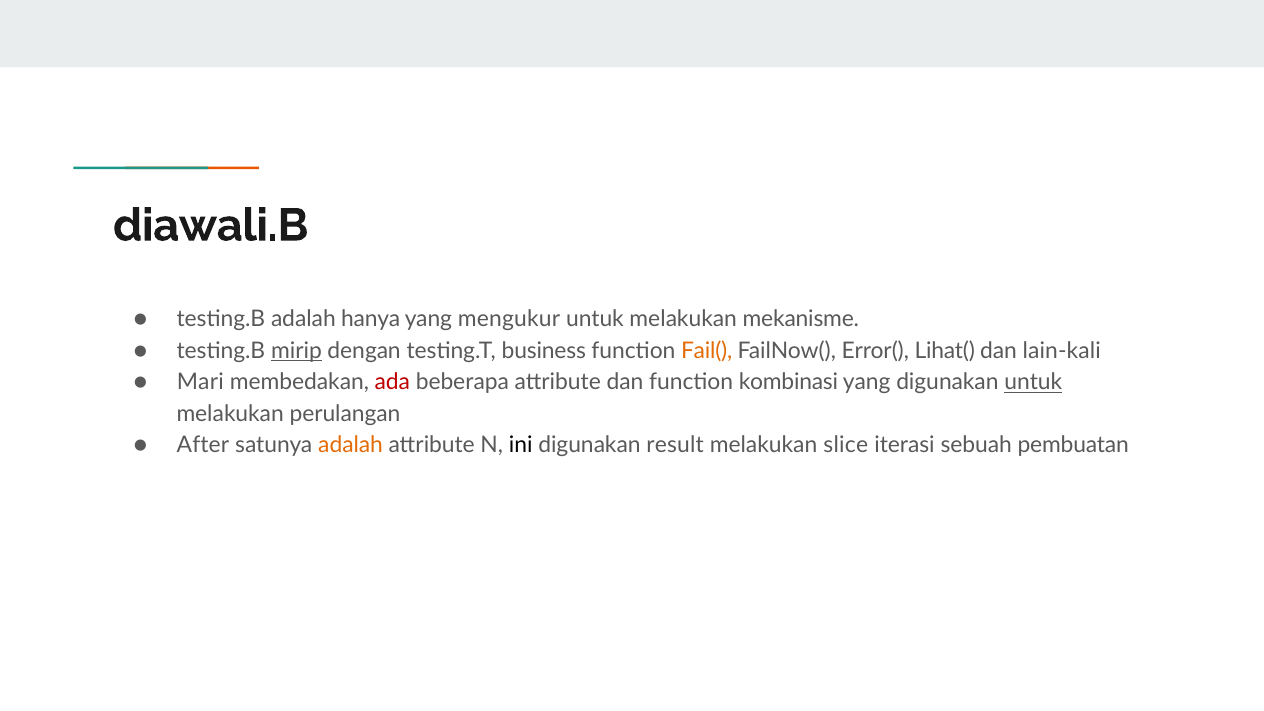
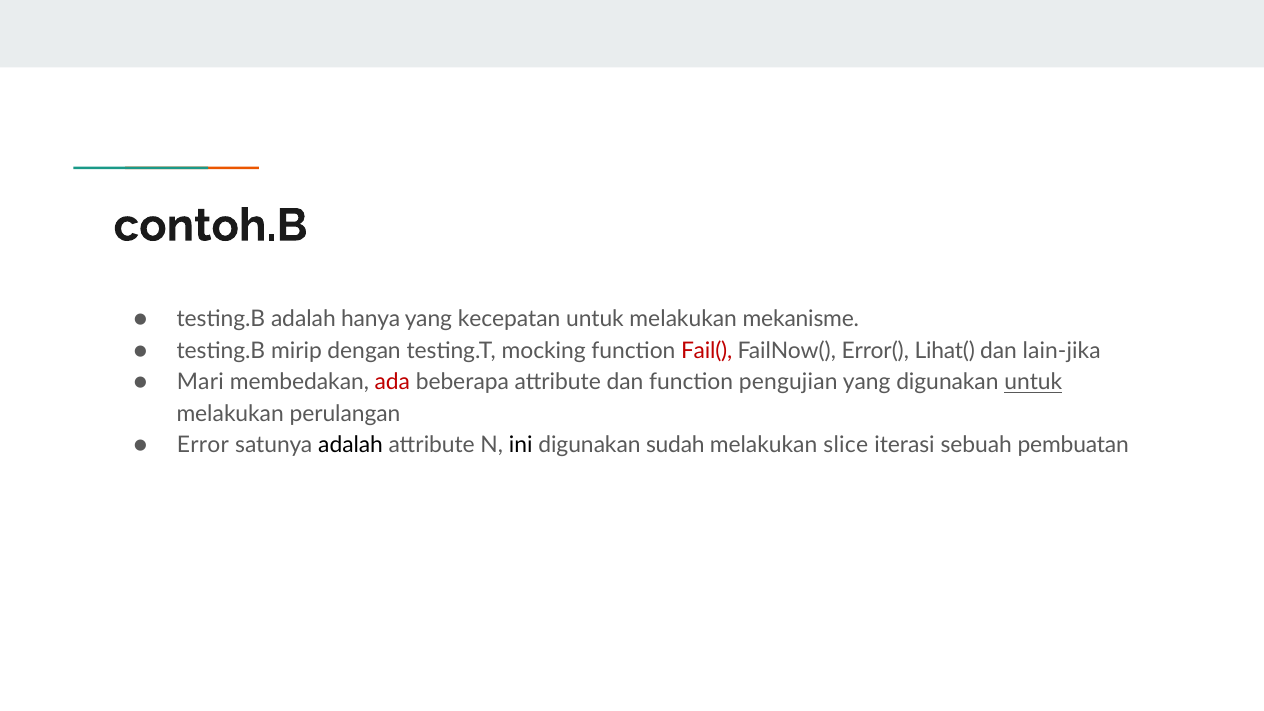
diawali.B: diawali.B -> contoh.B
mengukur: mengukur -> kecepatan
mirip underline: present -> none
business: business -> mocking
Fail( colour: orange -> red
lain-kali: lain-kali -> lain-jika
kombinasi: kombinasi -> pengujian
After: After -> Error
adalah at (351, 445) colour: orange -> black
result: result -> sudah
